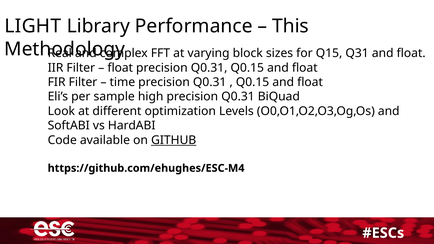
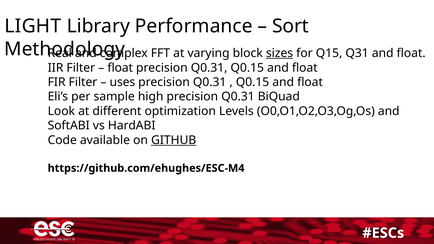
This: This -> Sort
sizes underline: none -> present
time: time -> uses
